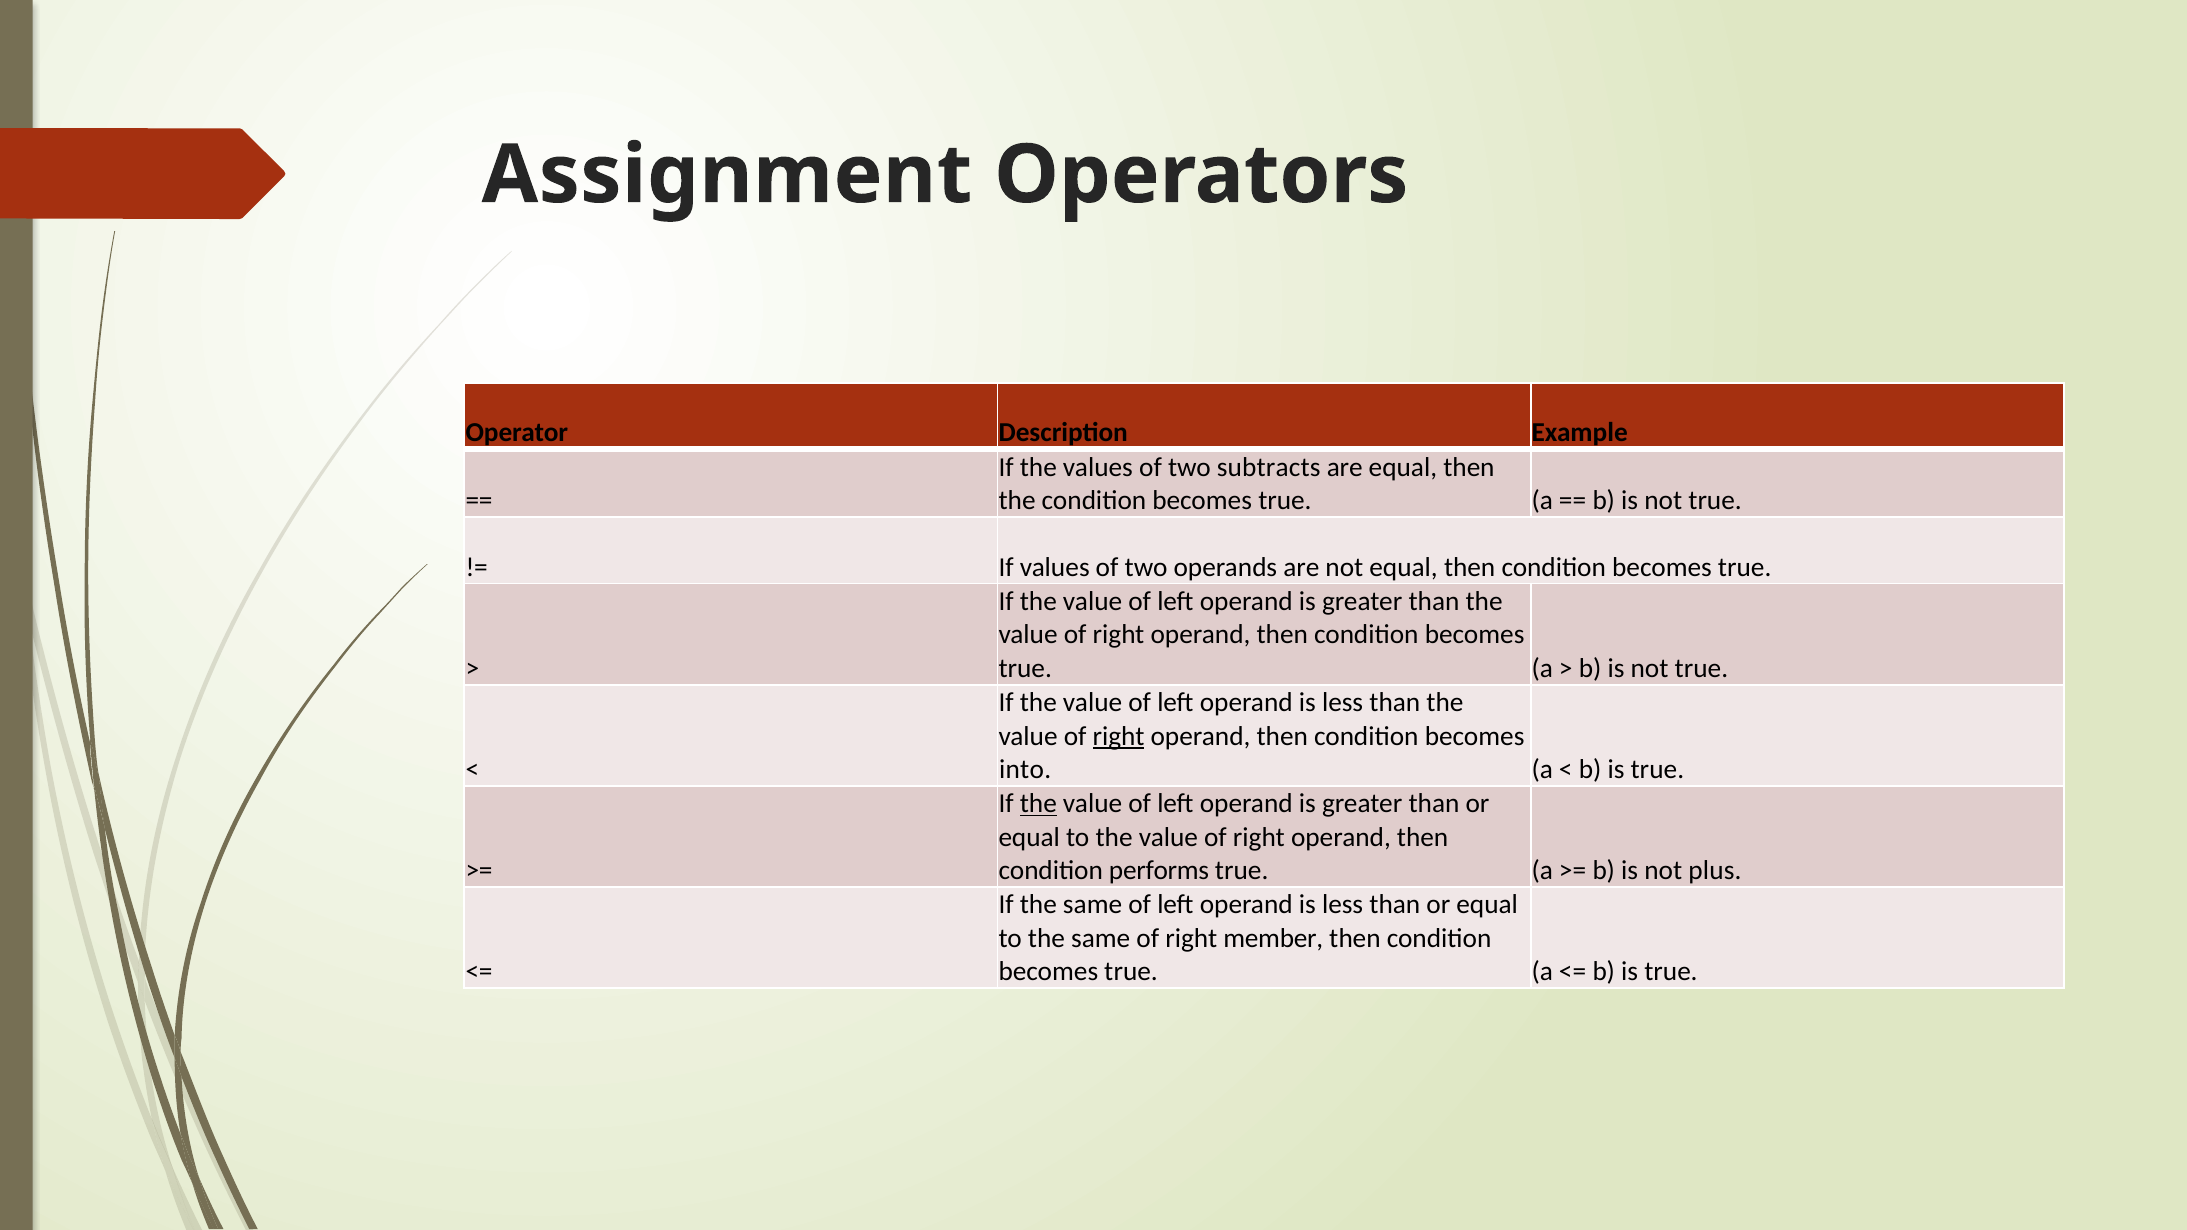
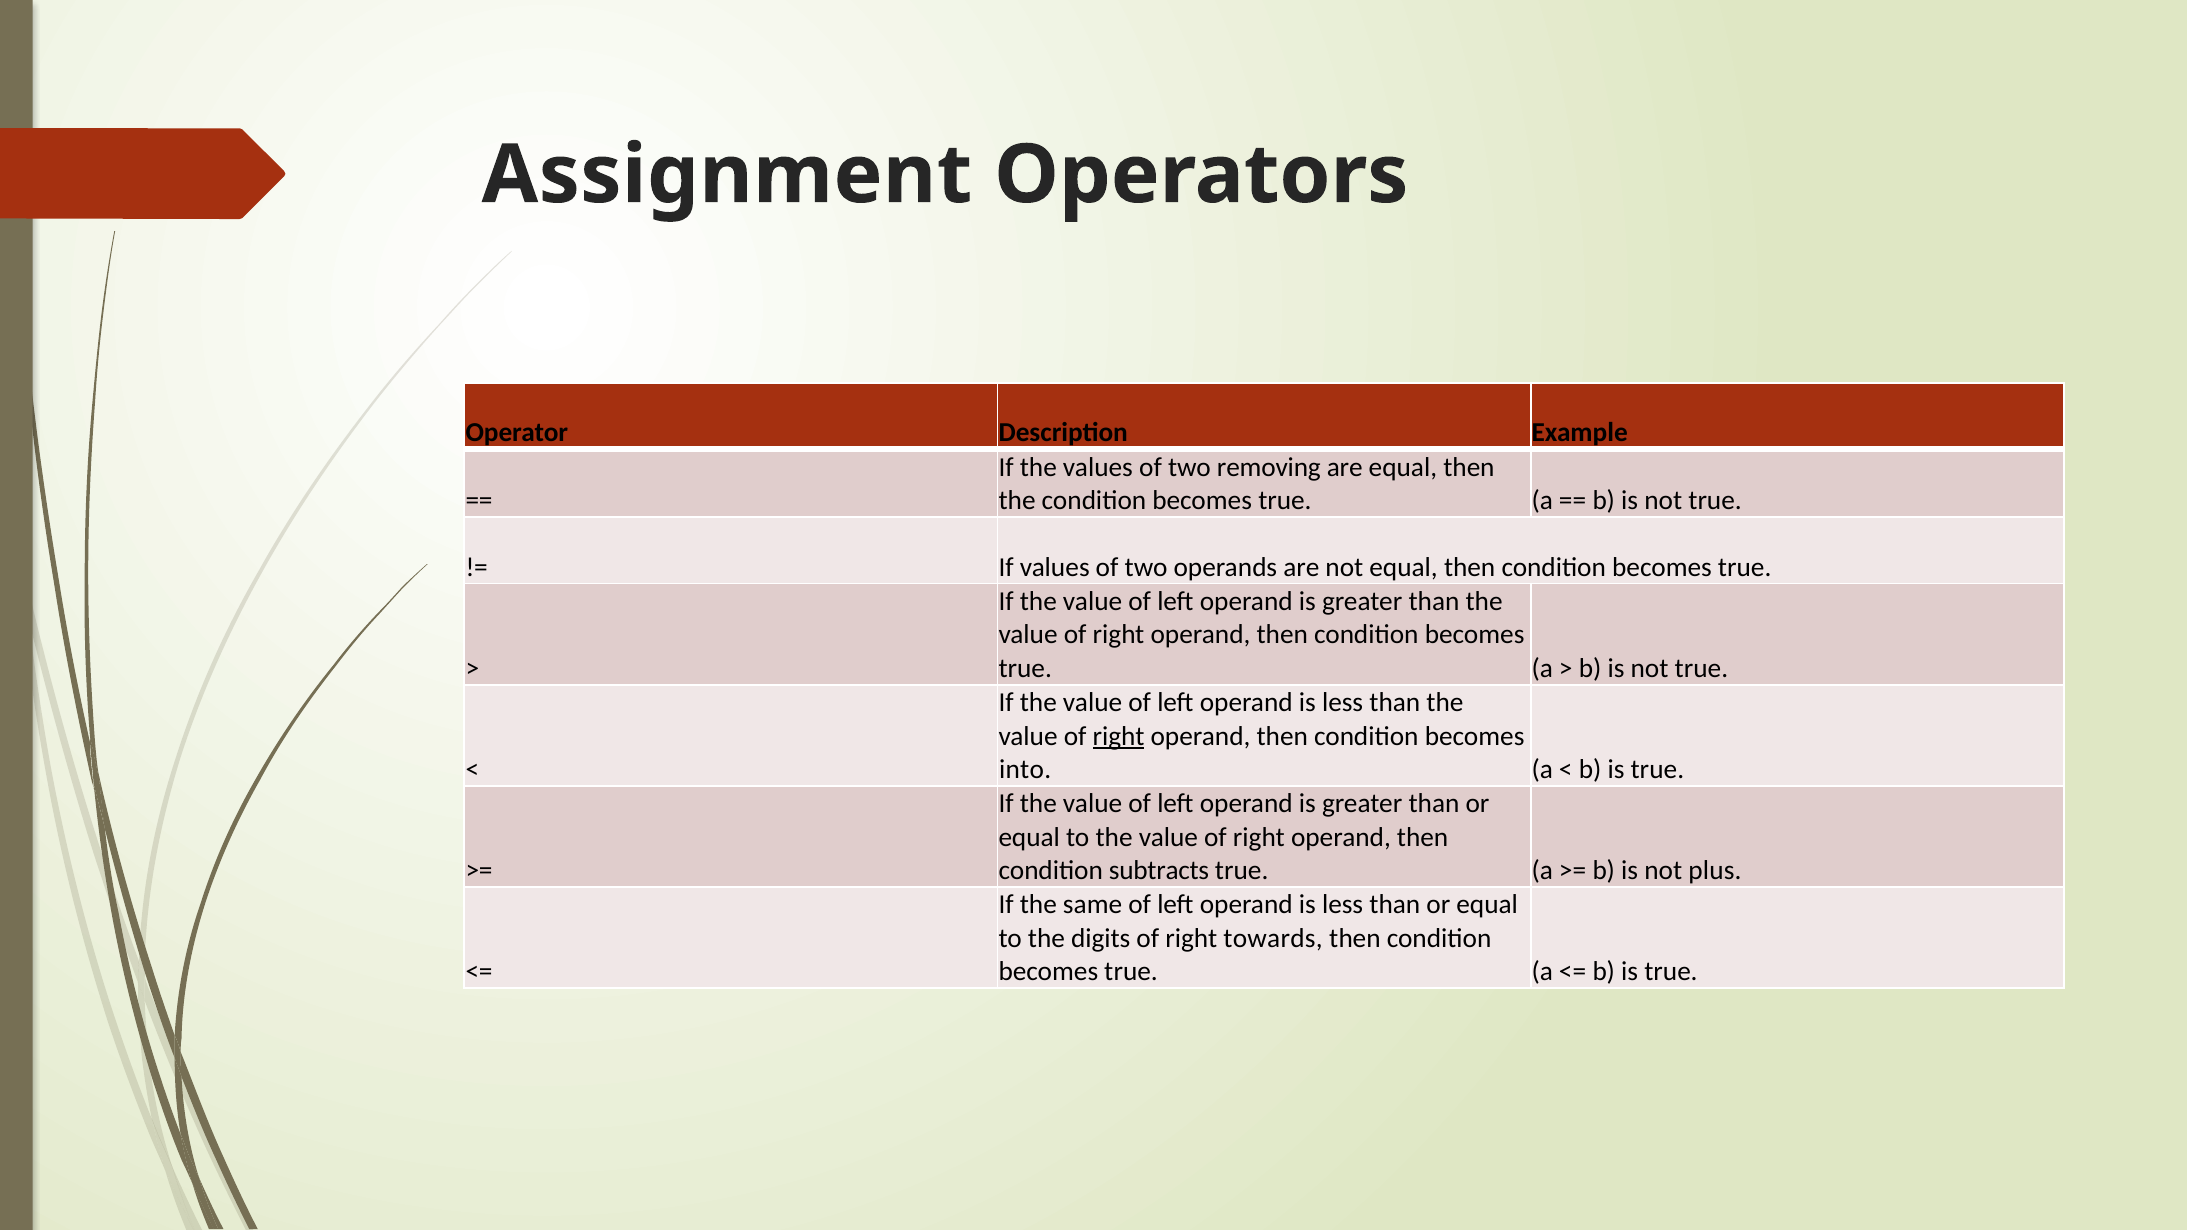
subtracts: subtracts -> removing
the at (1038, 804) underline: present -> none
performs: performs -> subtracts
to the same: same -> digits
member: member -> towards
